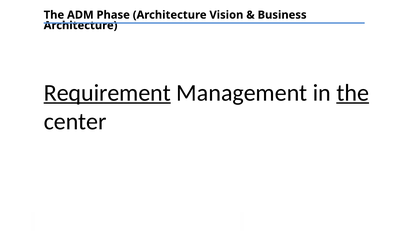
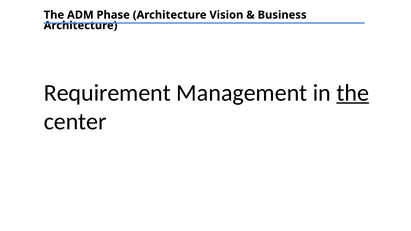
Requirement underline: present -> none
